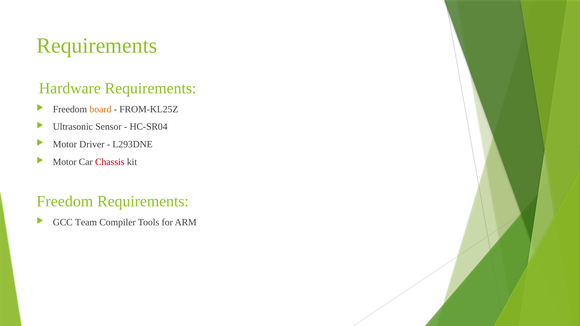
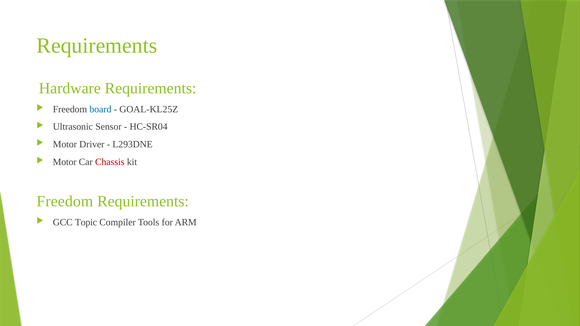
board colour: orange -> blue
FROM-KL25Z: FROM-KL25Z -> GOAL-KL25Z
Team: Team -> Topic
